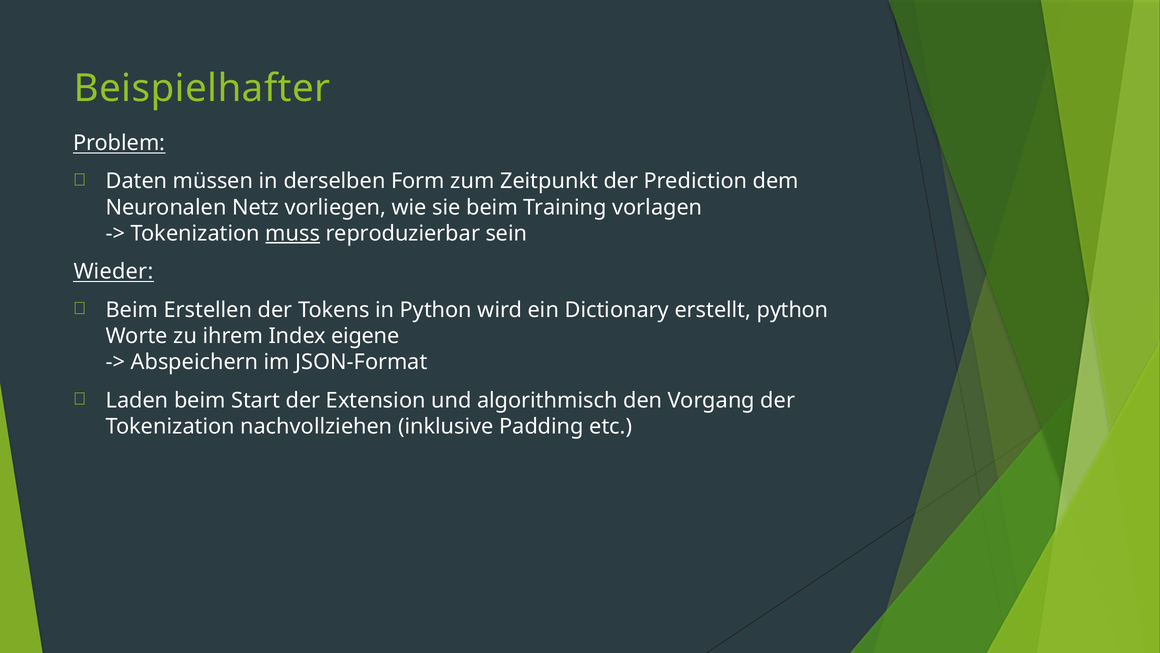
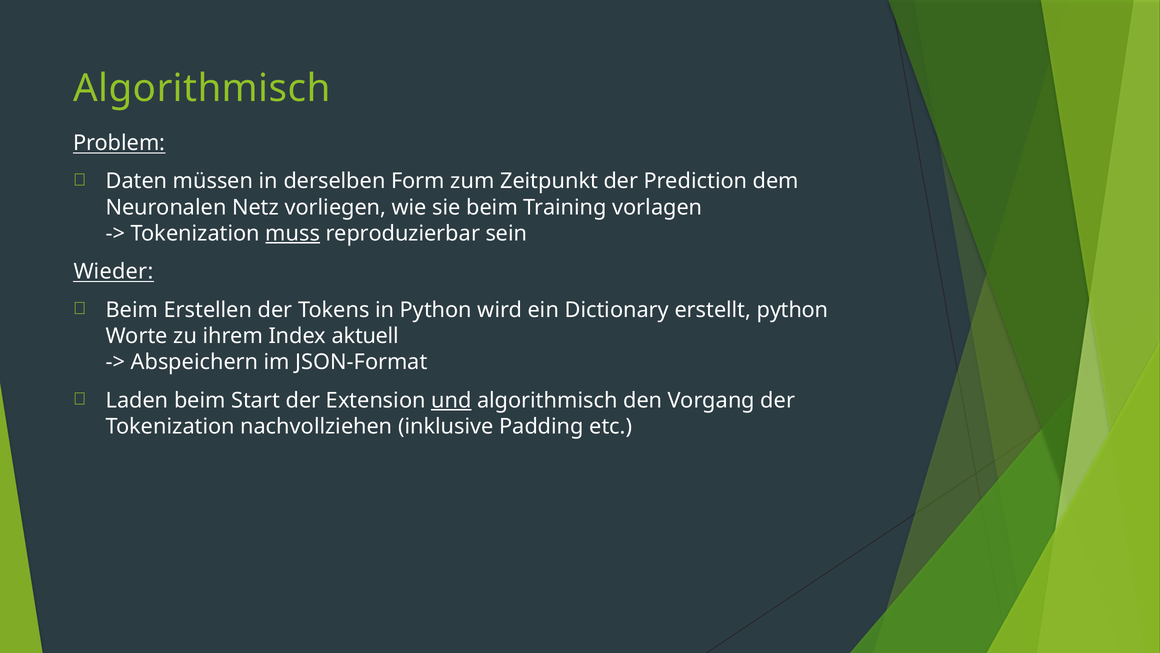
Beispielhafter at (202, 88): Beispielhafter -> Algorithmisch
eigene: eigene -> aktuell
und underline: none -> present
